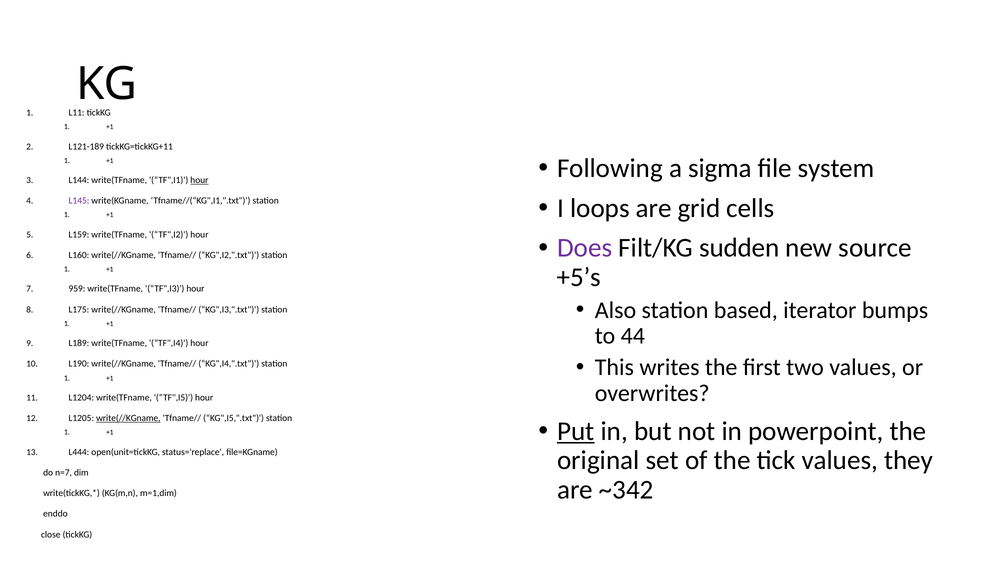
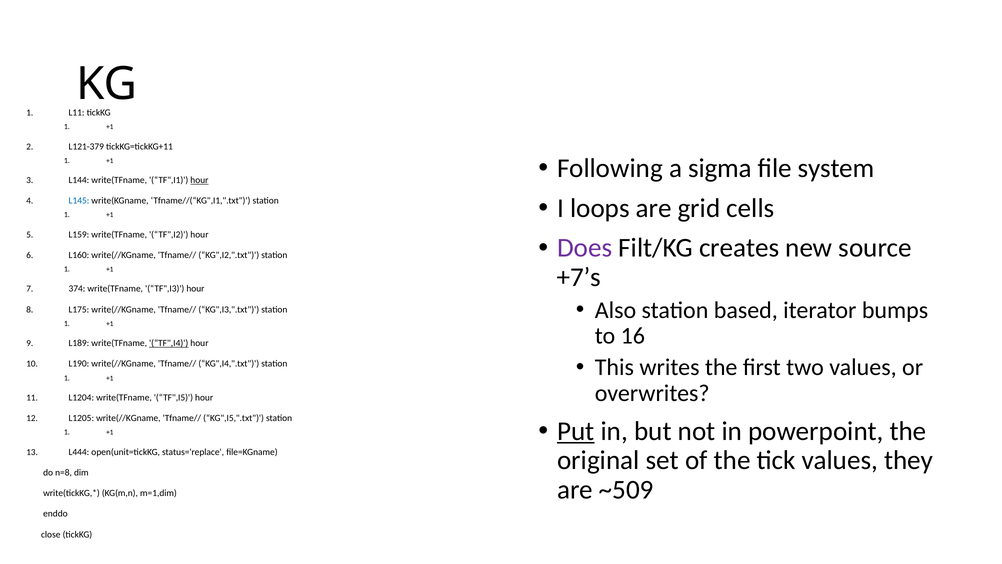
L121-189: L121-189 -> L121-379
L145 colour: purple -> blue
sudden: sudden -> creates
+5’s: +5’s -> +7’s
959: 959 -> 374
44: 44 -> 16
TF",I4 underline: none -> present
write(//KGname at (128, 418) underline: present -> none
n=7: n=7 -> n=8
~342: ~342 -> ~509
